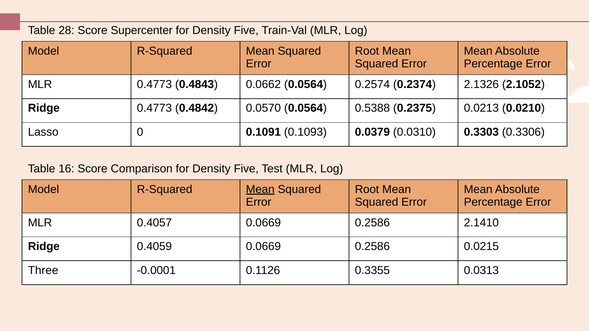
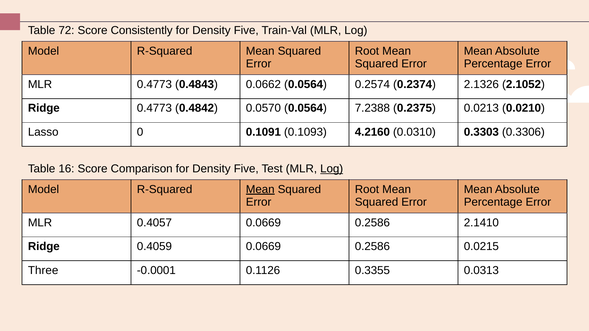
28: 28 -> 72
Supercenter: Supercenter -> Consistently
0.5388: 0.5388 -> 7.2388
0.0379: 0.0379 -> 4.2160
Log at (332, 169) underline: none -> present
